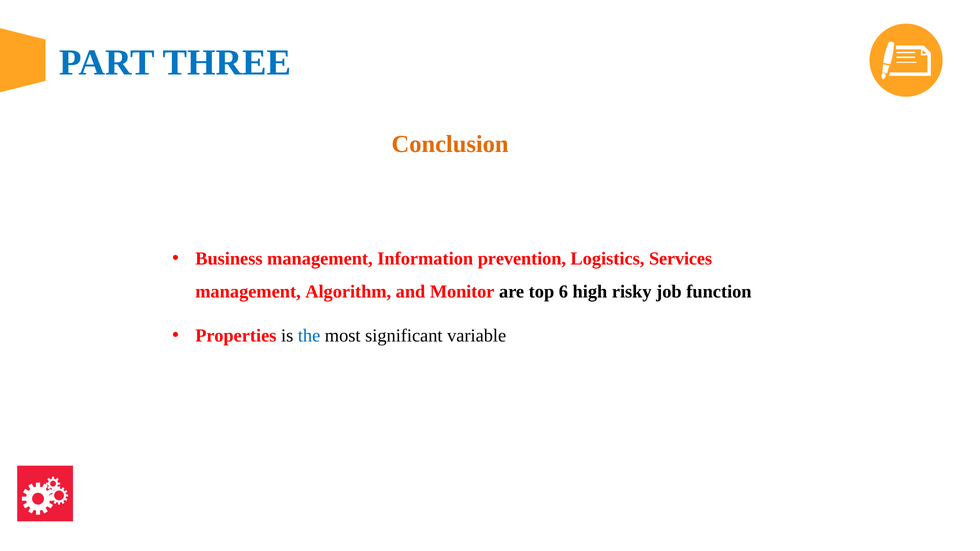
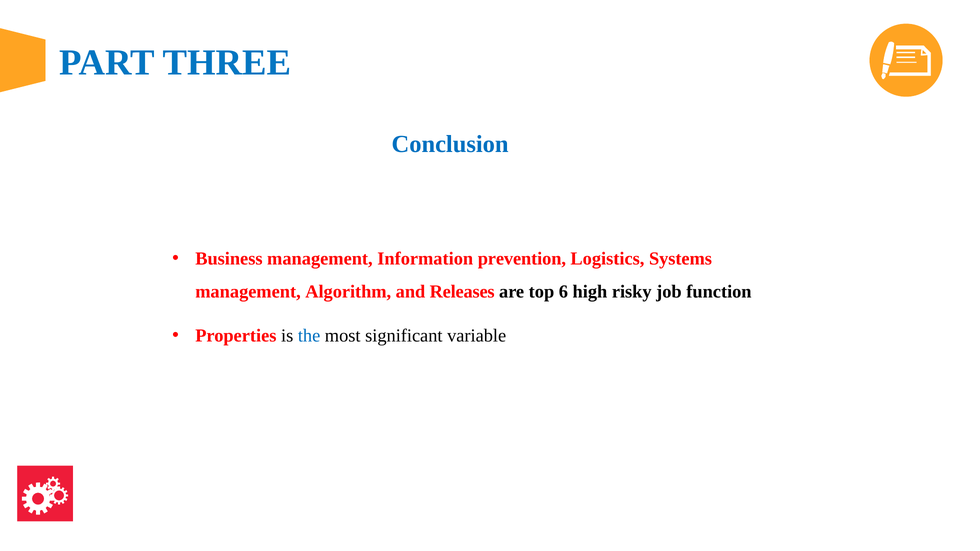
Conclusion colour: orange -> blue
Services: Services -> Systems
Monitor: Monitor -> Releases
